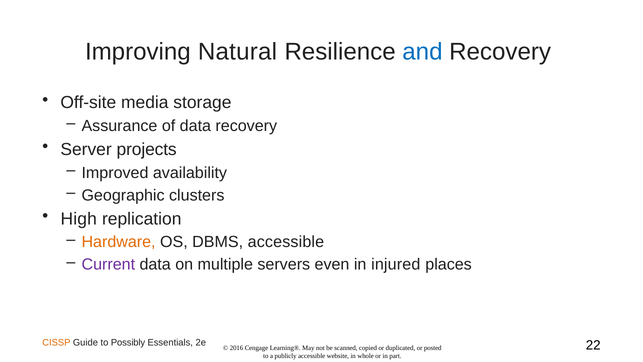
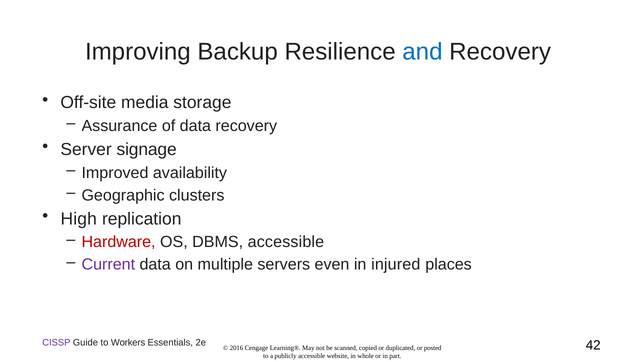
Natural: Natural -> Backup
projects: projects -> signage
Hardware colour: orange -> red
CISSP colour: orange -> purple
Possibly: Possibly -> Workers
22: 22 -> 42
